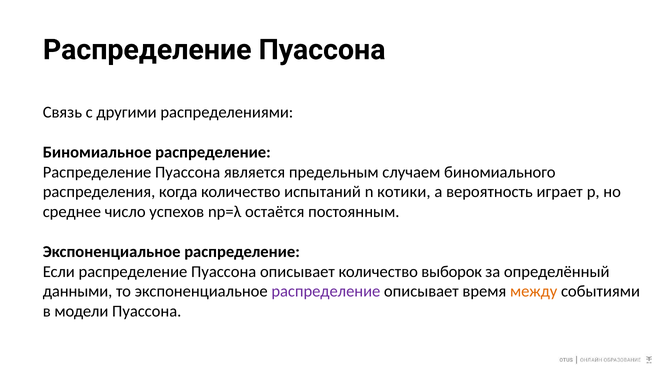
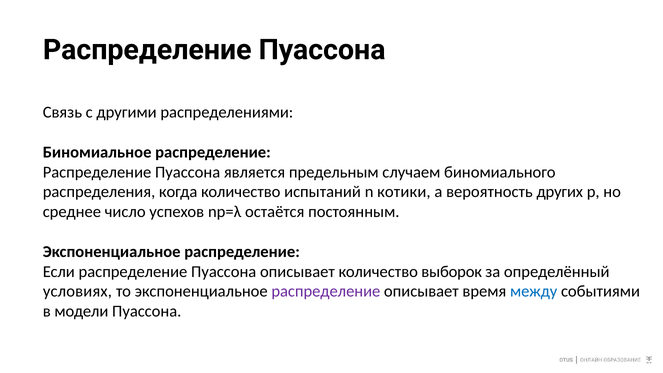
играет: играет -> других
данными: данными -> условиях
между colour: orange -> blue
